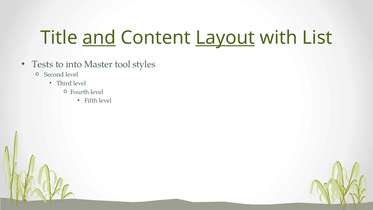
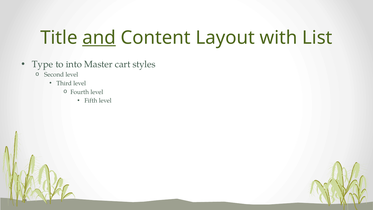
Layout underline: present -> none
Tests: Tests -> Type
tool: tool -> cart
